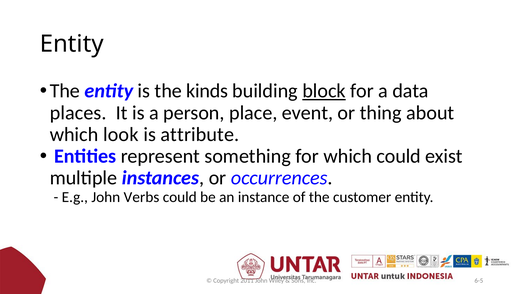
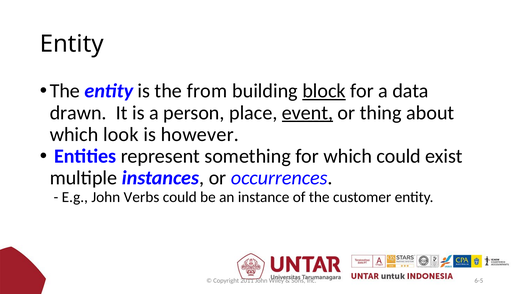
kinds: kinds -> from
places: places -> drawn
event underline: none -> present
attribute: attribute -> however
